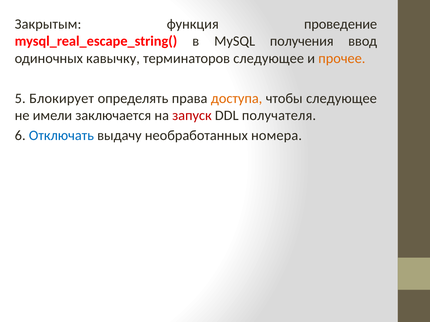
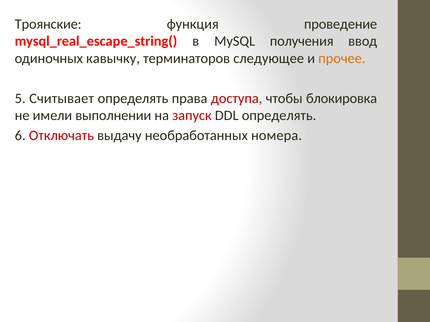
Закрытым: Закрытым -> Троянские
Блокирует: Блокирует -> Считывает
доступа colour: orange -> red
чтобы следующее: следующее -> блокировка
заключается: заключается -> выполнении
DDL получателя: получателя -> определять
Отключать colour: blue -> red
